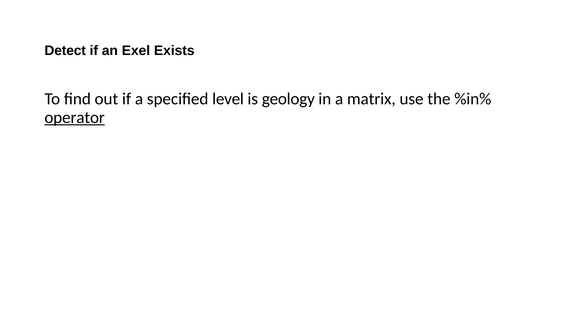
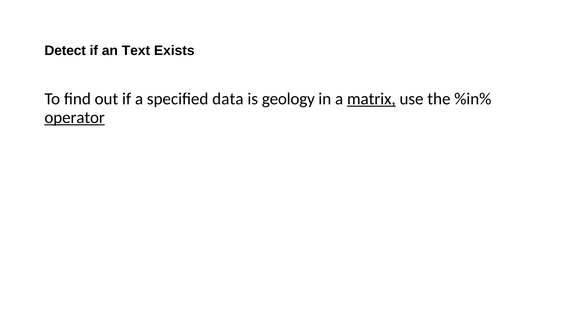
Exel: Exel -> Text
level: level -> data
matrix underline: none -> present
